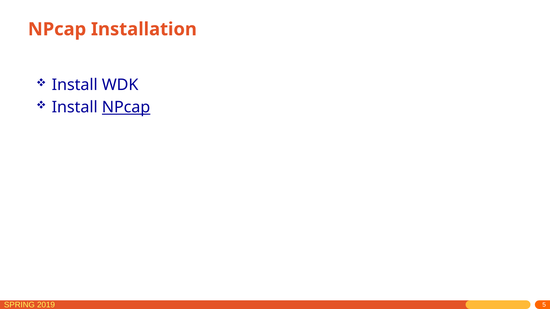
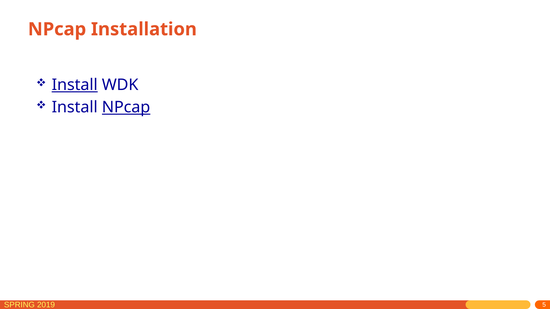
Install at (75, 85) underline: none -> present
